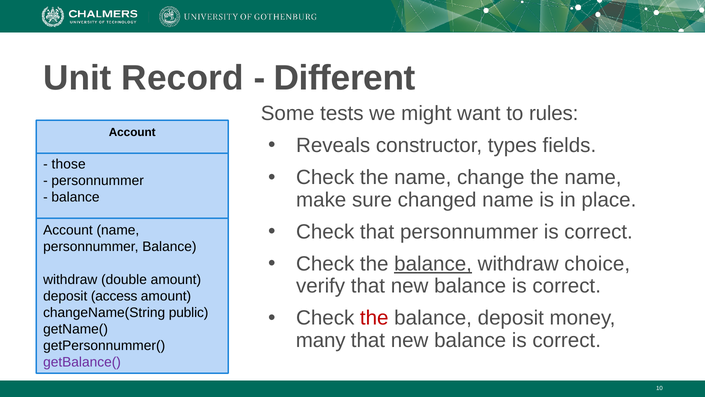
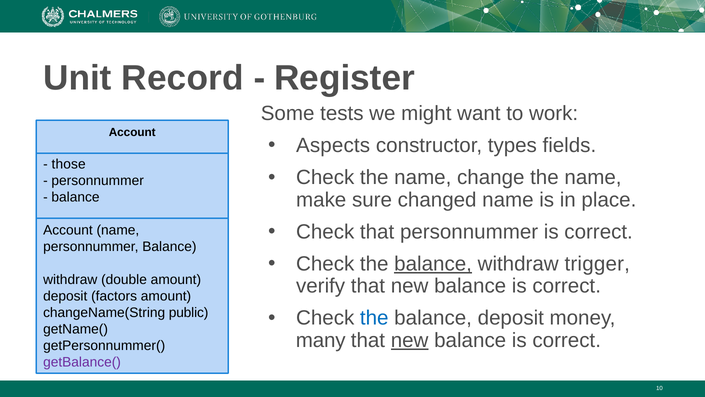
Different: Different -> Register
rules: rules -> work
Reveals: Reveals -> Aspects
choice: choice -> trigger
access: access -> factors
the at (374, 318) colour: red -> blue
new at (410, 340) underline: none -> present
